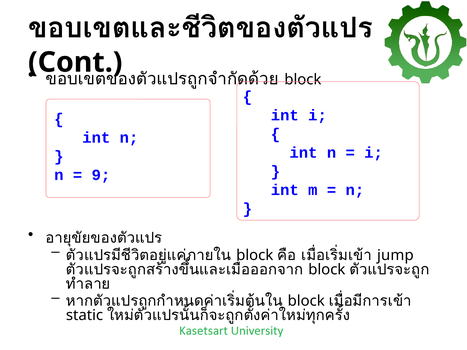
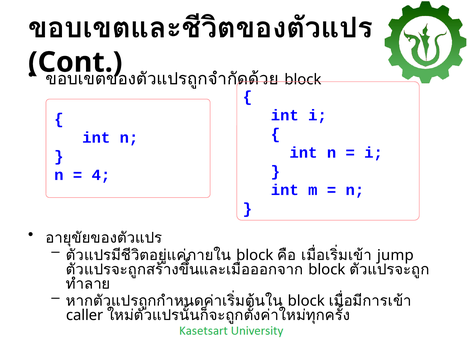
9: 9 -> 4
static: static -> caller
